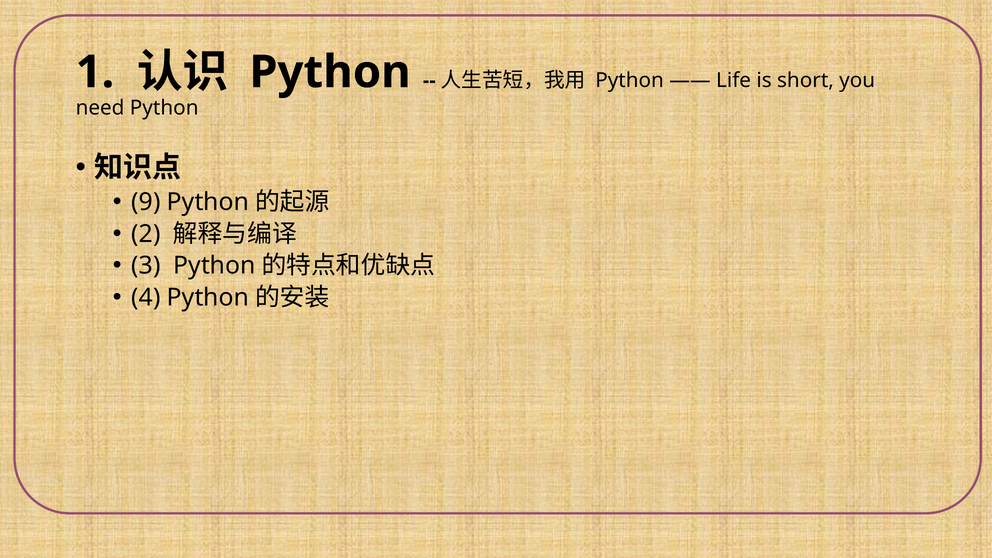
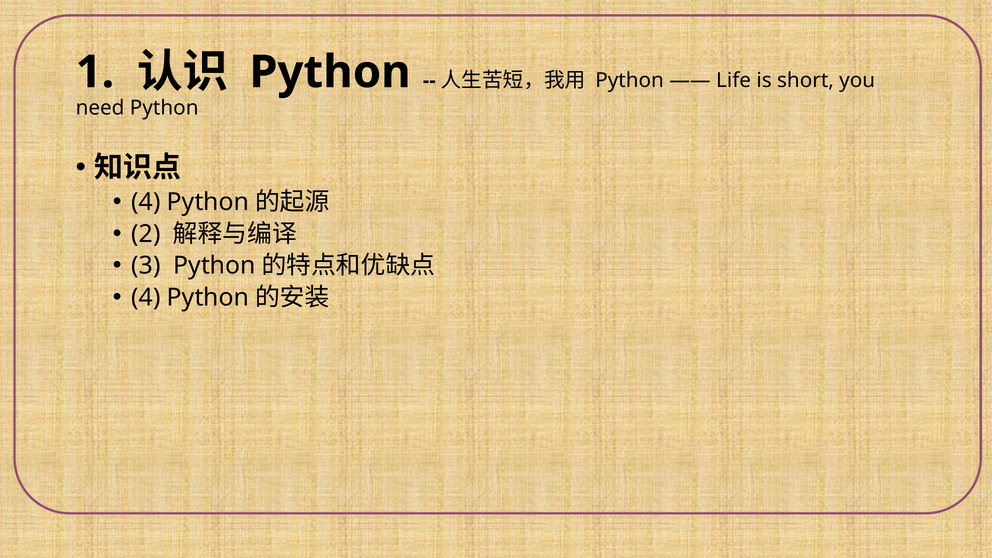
9 at (146, 202): 9 -> 4
